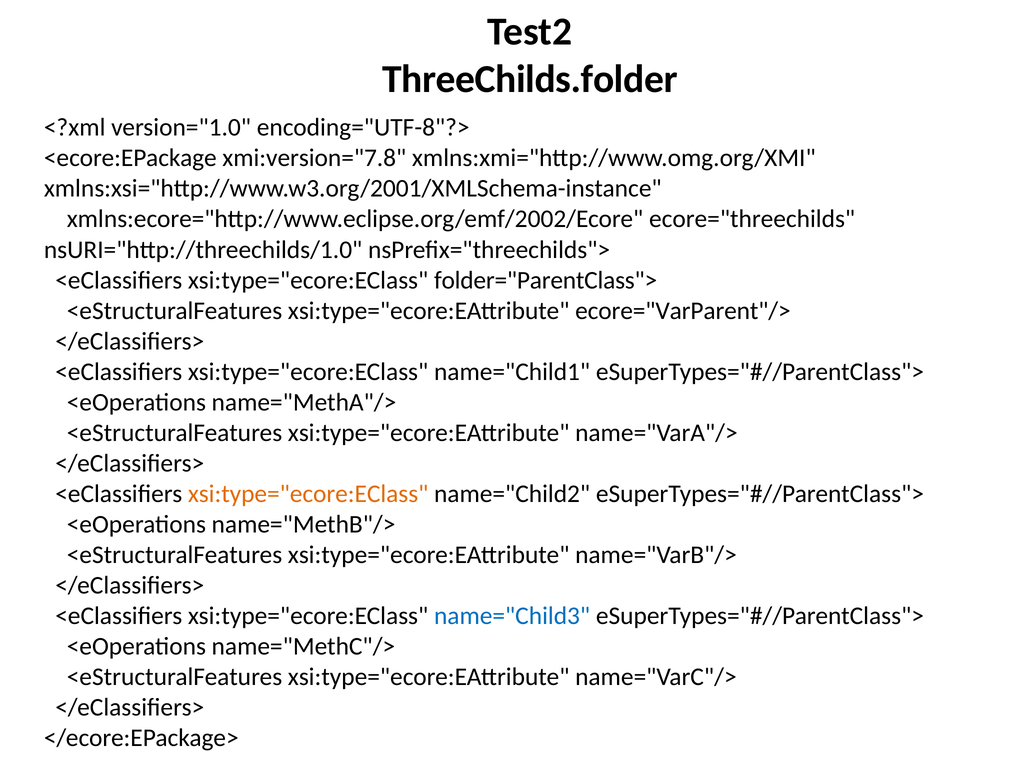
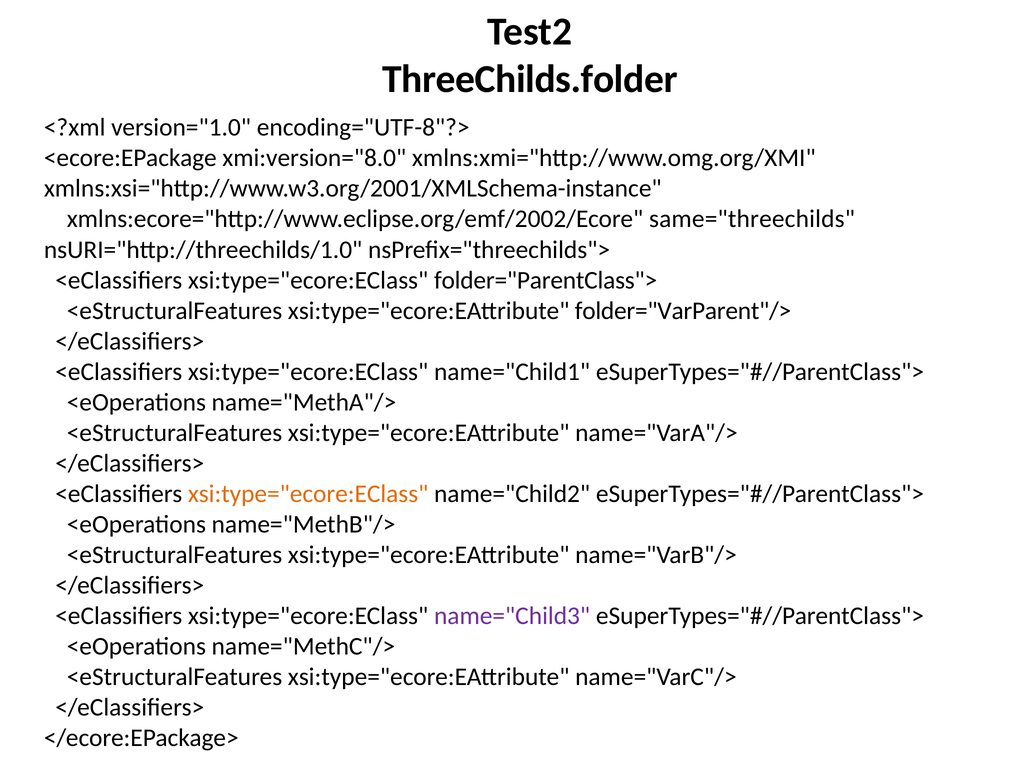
xmi:version="7.8: xmi:version="7.8 -> xmi:version="8.0
ecore="threechilds: ecore="threechilds -> same="threechilds
ecore="VarParent"/>: ecore="VarParent"/> -> folder="VarParent"/>
name="Child3 colour: blue -> purple
